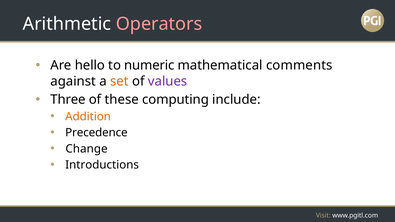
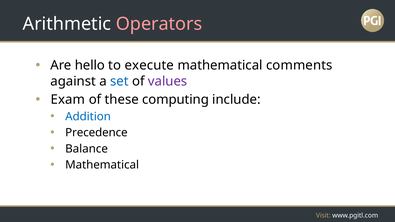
numeric: numeric -> execute
set colour: orange -> blue
Three: Three -> Exam
Addition colour: orange -> blue
Change: Change -> Balance
Introductions at (102, 165): Introductions -> Mathematical
